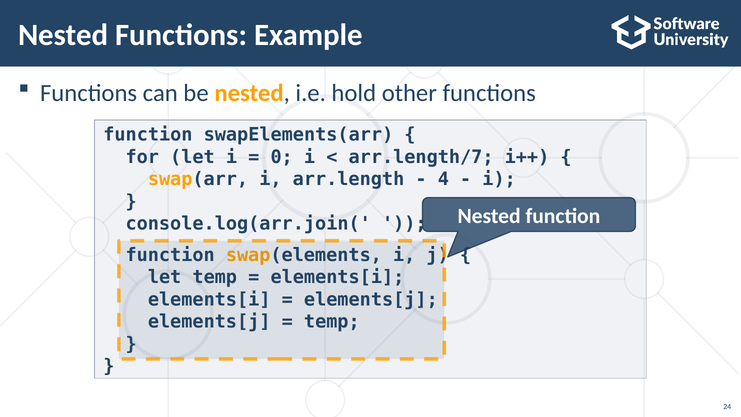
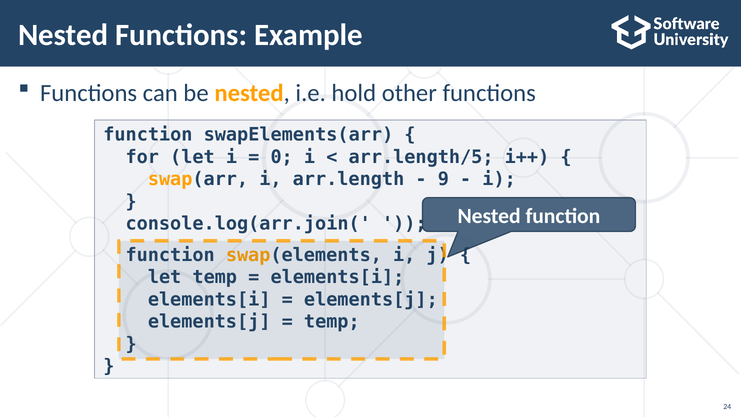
arr.length/7: arr.length/7 -> arr.length/5
4: 4 -> 9
